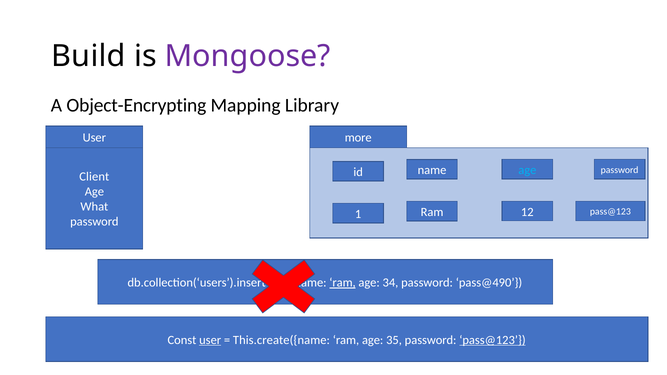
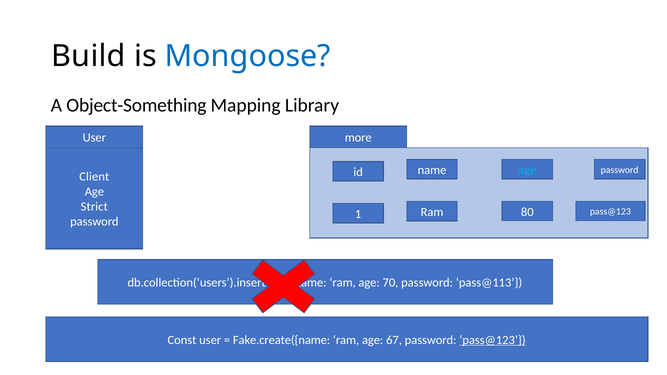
Mongoose colour: purple -> blue
Object-Encrypting: Object-Encrypting -> Object-Something
What: What -> Strict
12: 12 -> 80
ram at (343, 283) underline: present -> none
34: 34 -> 70
pass@490: pass@490 -> pass@113
user at (210, 340) underline: present -> none
This.create({name: This.create({name -> Fake.create({name
35: 35 -> 67
